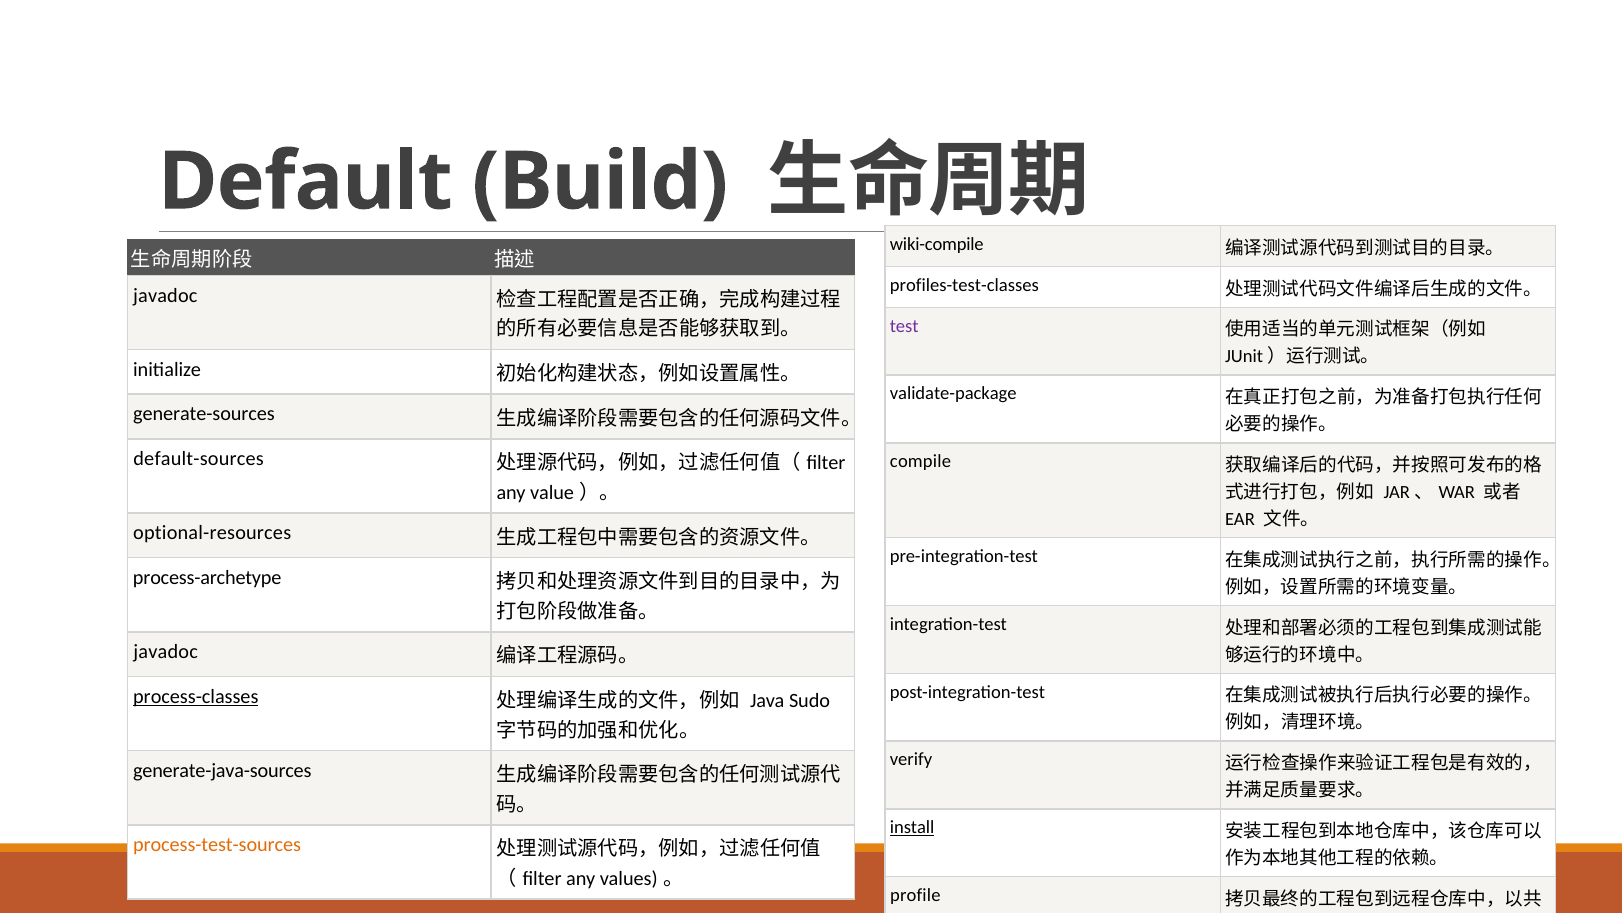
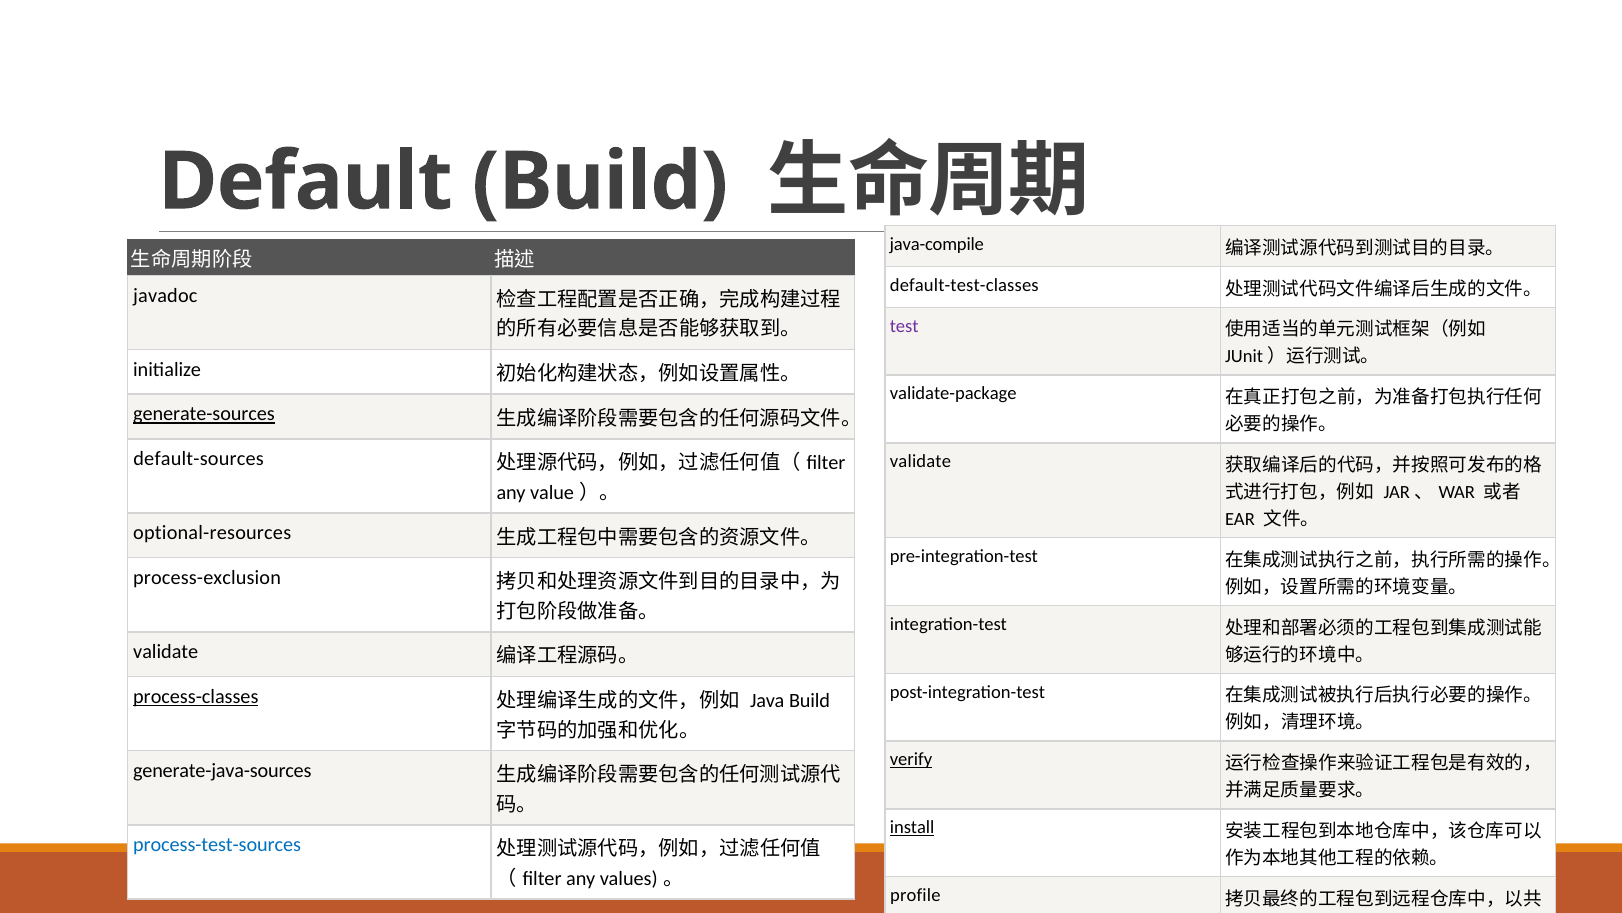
wiki-compile: wiki-compile -> java-compile
profiles-test-classes: profiles-test-classes -> default-test-classes
generate-sources underline: none -> present
compile at (921, 461): compile -> validate
process-archetype: process-archetype -> process-exclusion
javadoc at (166, 652): javadoc -> validate
Java Sudo: Sudo -> Build
verify underline: none -> present
process-test-sources colour: orange -> blue
